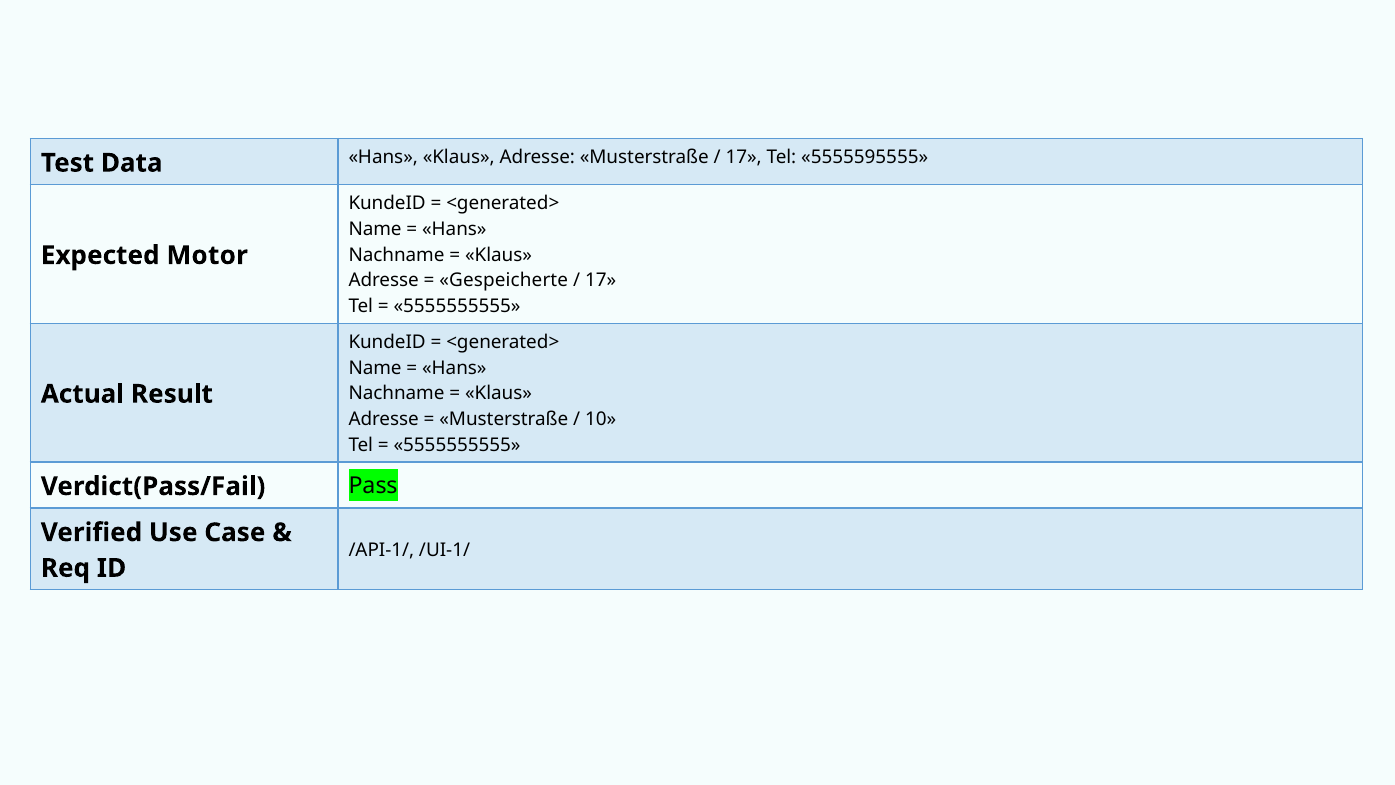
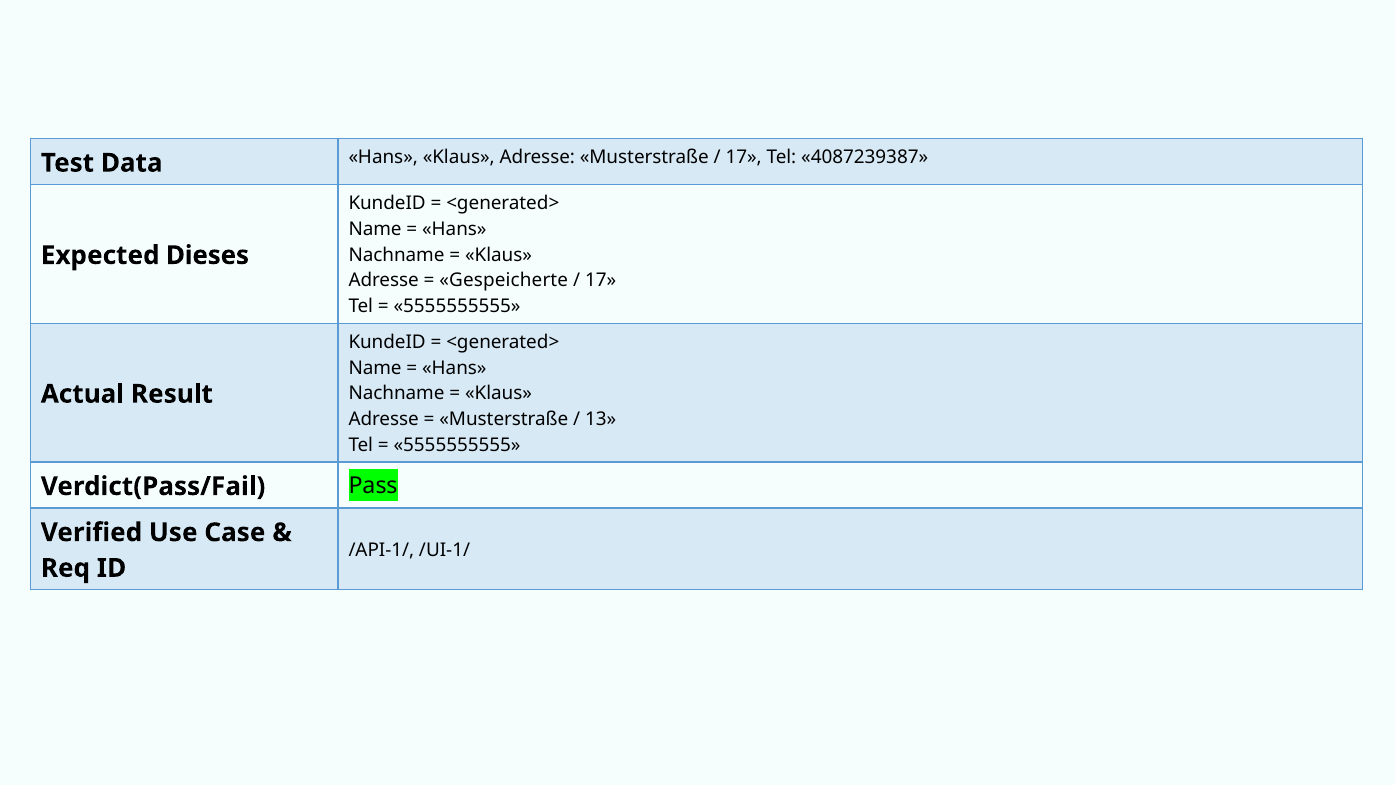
5555595555: 5555595555 -> 4087239387
Motor: Motor -> Dieses
10: 10 -> 13
